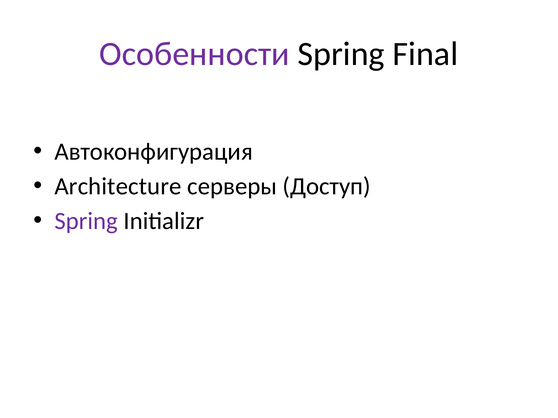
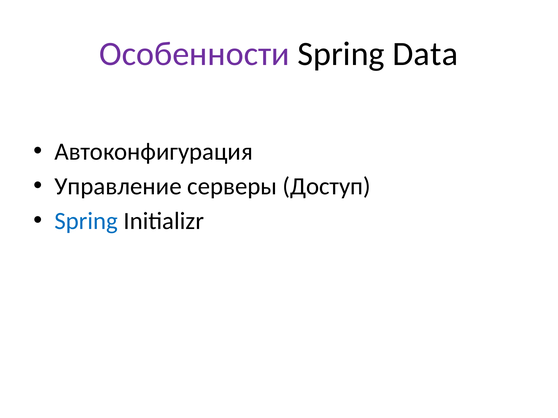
Final: Final -> Data
Architecture: Architecture -> Управление
Spring at (86, 221) colour: purple -> blue
